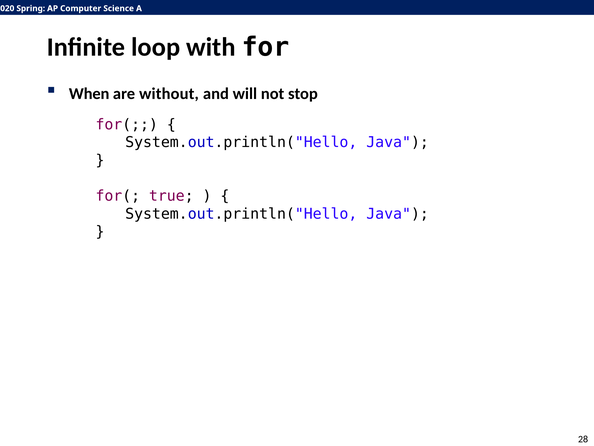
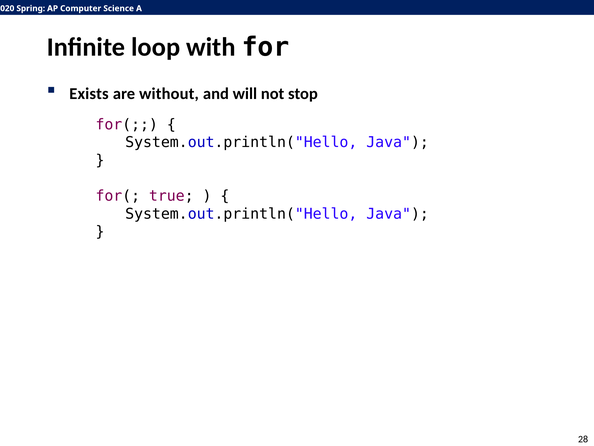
When: When -> Exists
